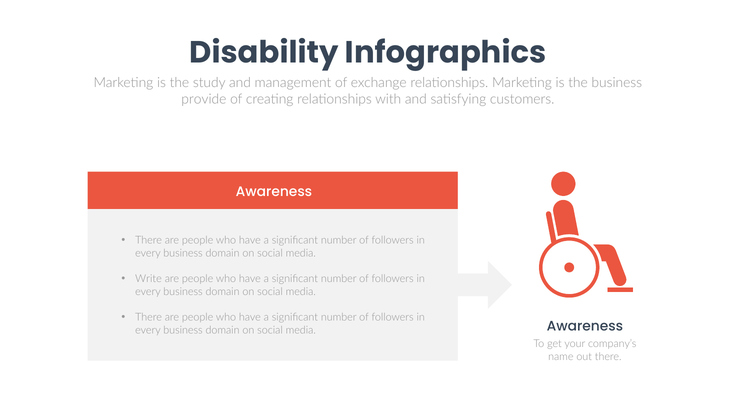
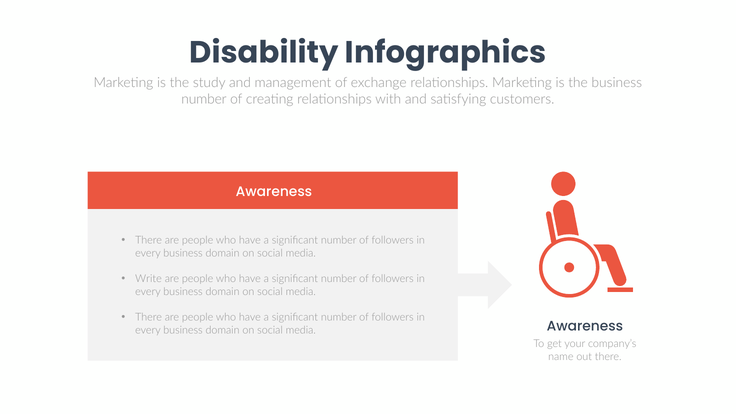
provide at (204, 99): provide -> number
